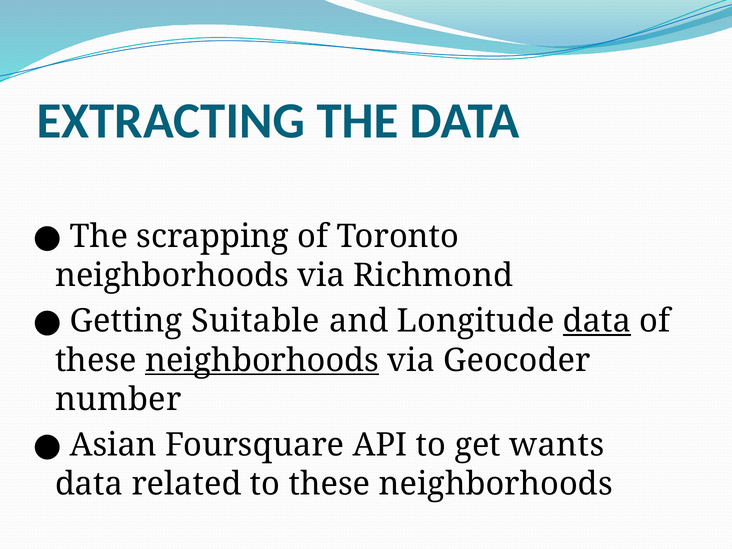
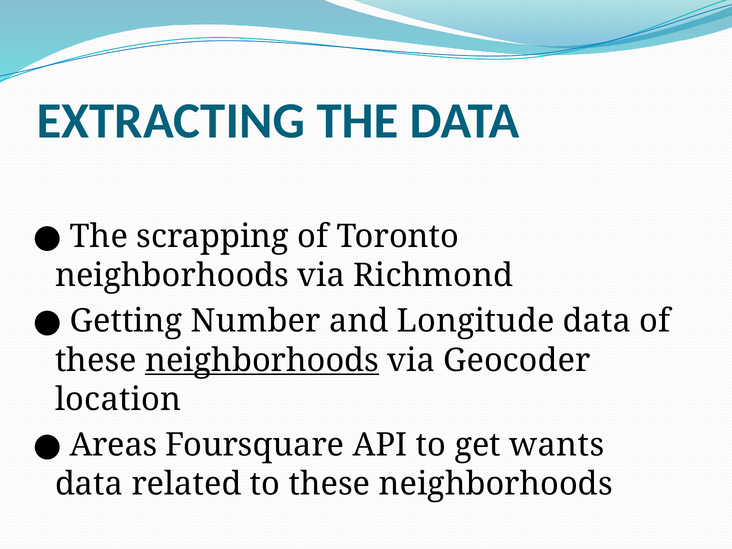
Suitable: Suitable -> Number
data at (597, 321) underline: present -> none
number: number -> location
Asian: Asian -> Areas
